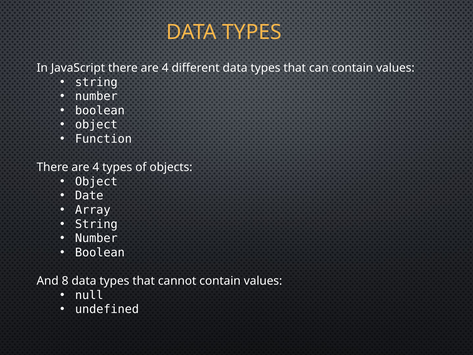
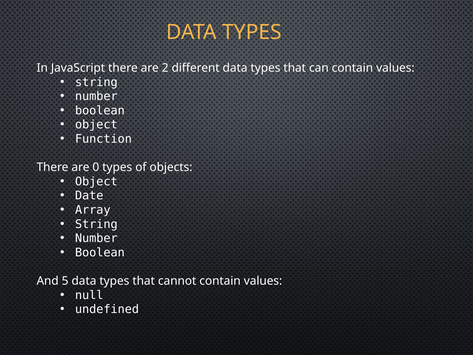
JavaScript there are 4: 4 -> 2
4 at (96, 167): 4 -> 0
8: 8 -> 5
